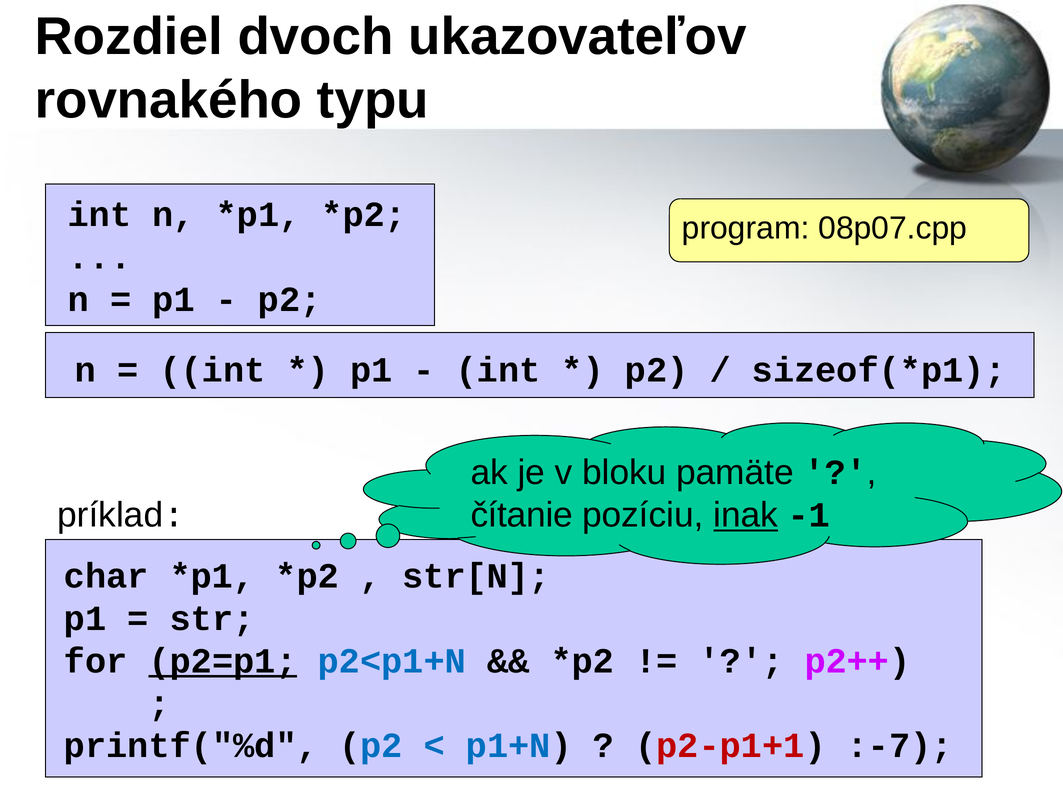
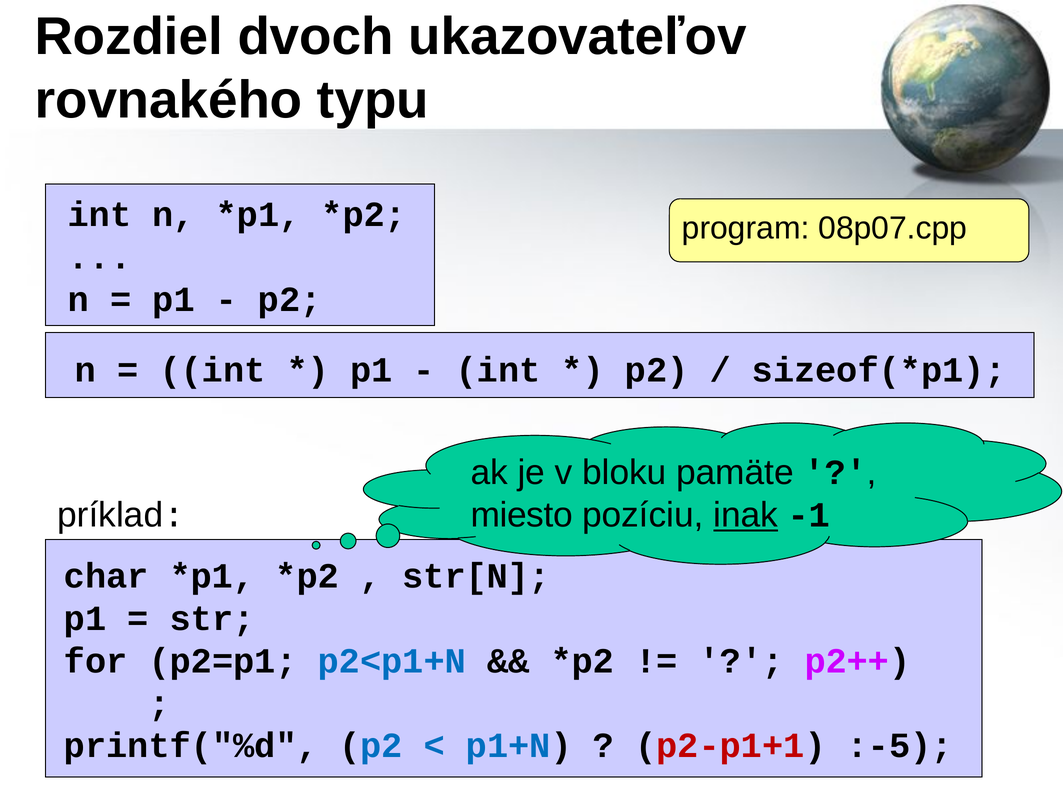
čítanie: čítanie -> miesto
p2=p1 underline: present -> none
:-7: :-7 -> :-5
